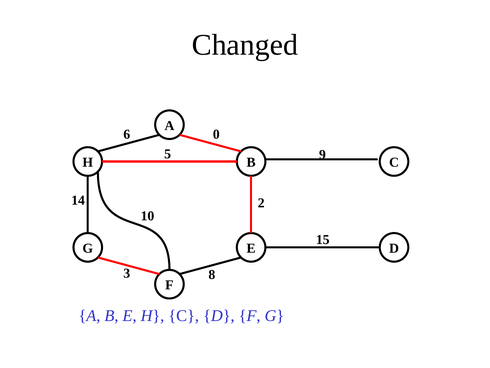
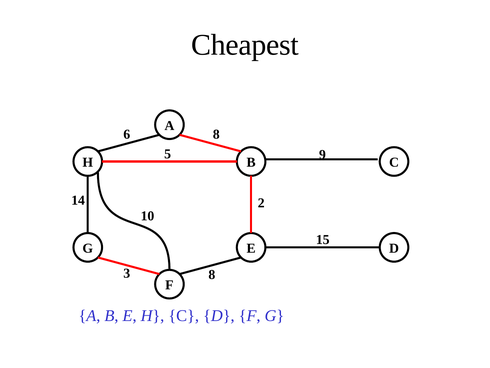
Changed: Changed -> Cheapest
6 0: 0 -> 8
